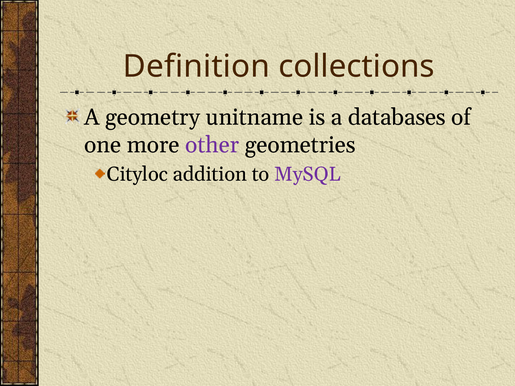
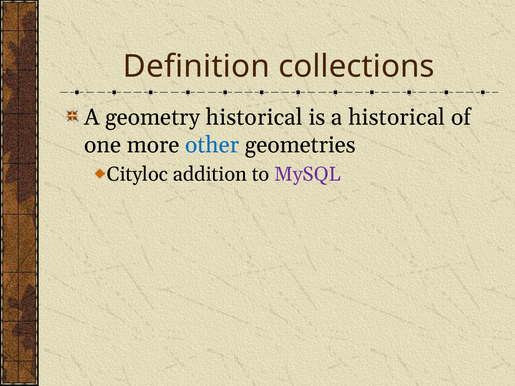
geometry unitname: unitname -> historical
a databases: databases -> historical
other colour: purple -> blue
